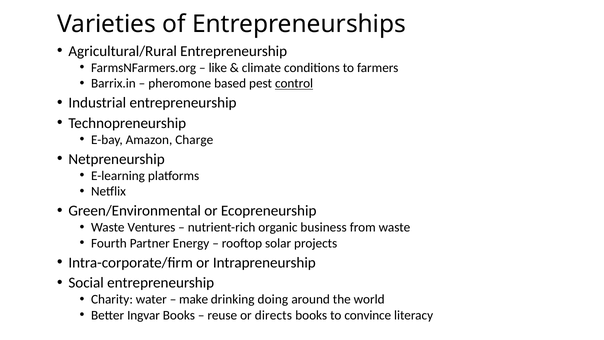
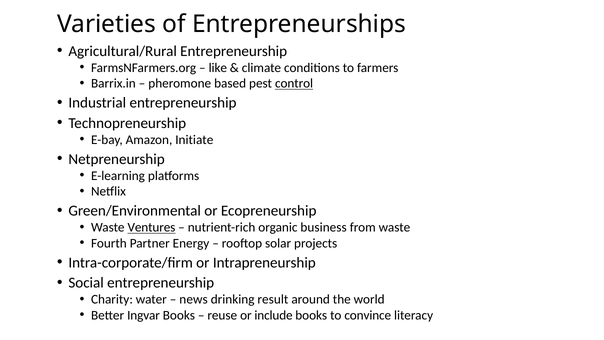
Charge: Charge -> Initiate
Ventures underline: none -> present
make: make -> news
doing: doing -> result
directs: directs -> include
